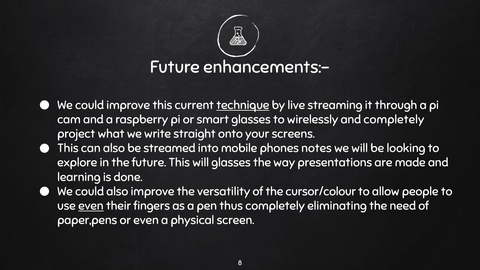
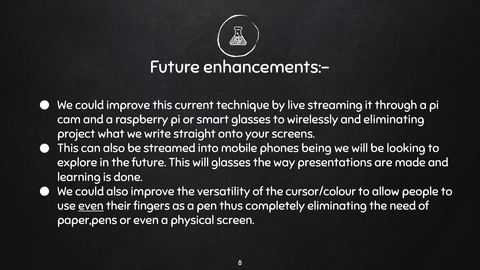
technique underline: present -> none
and completely: completely -> eliminating
notes: notes -> being
